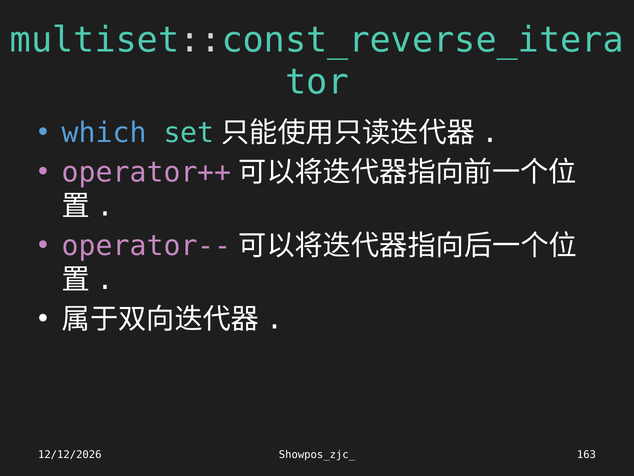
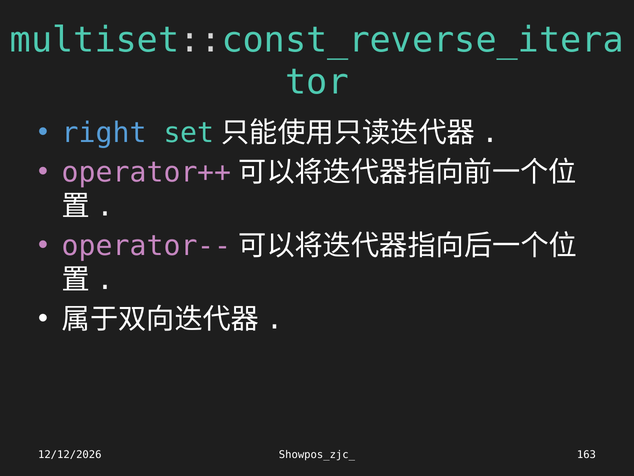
which: which -> right
